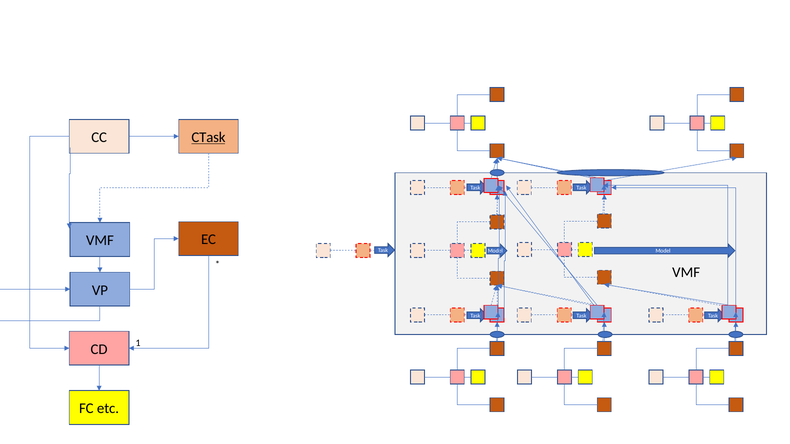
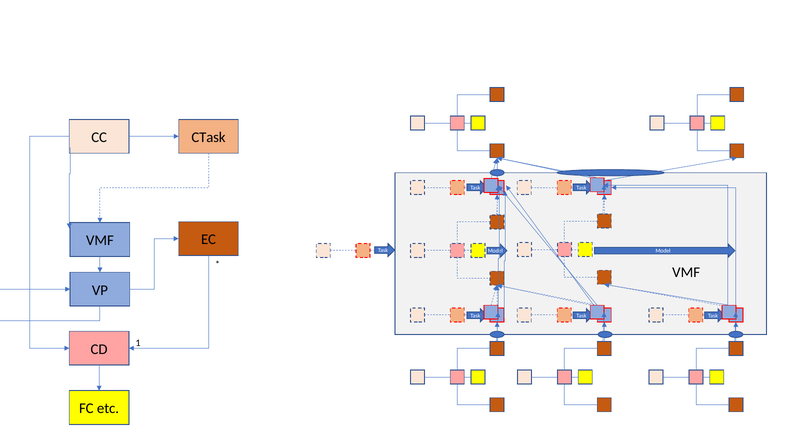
CTask underline: present -> none
